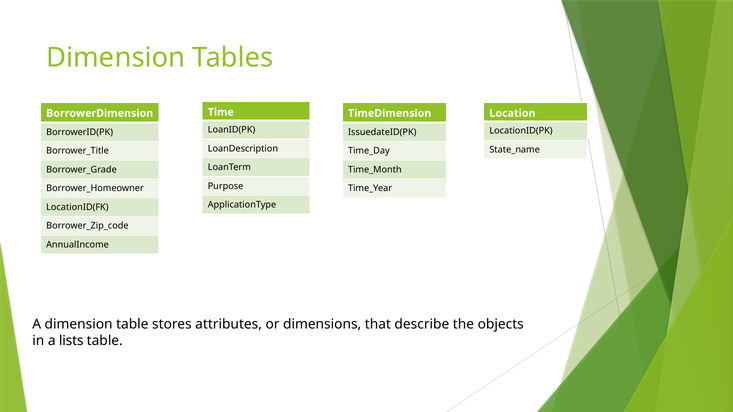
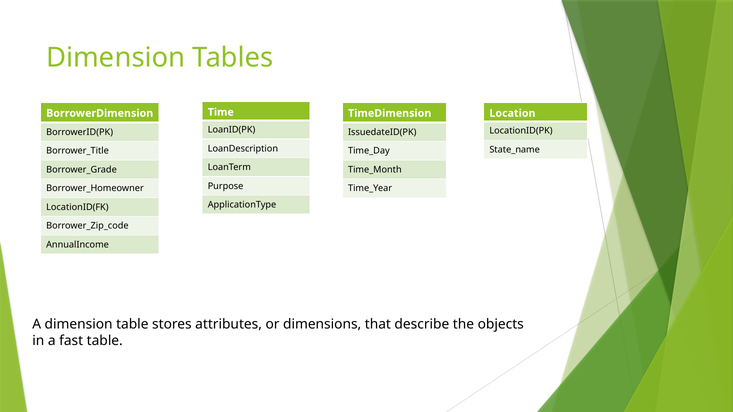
lists: lists -> fast
